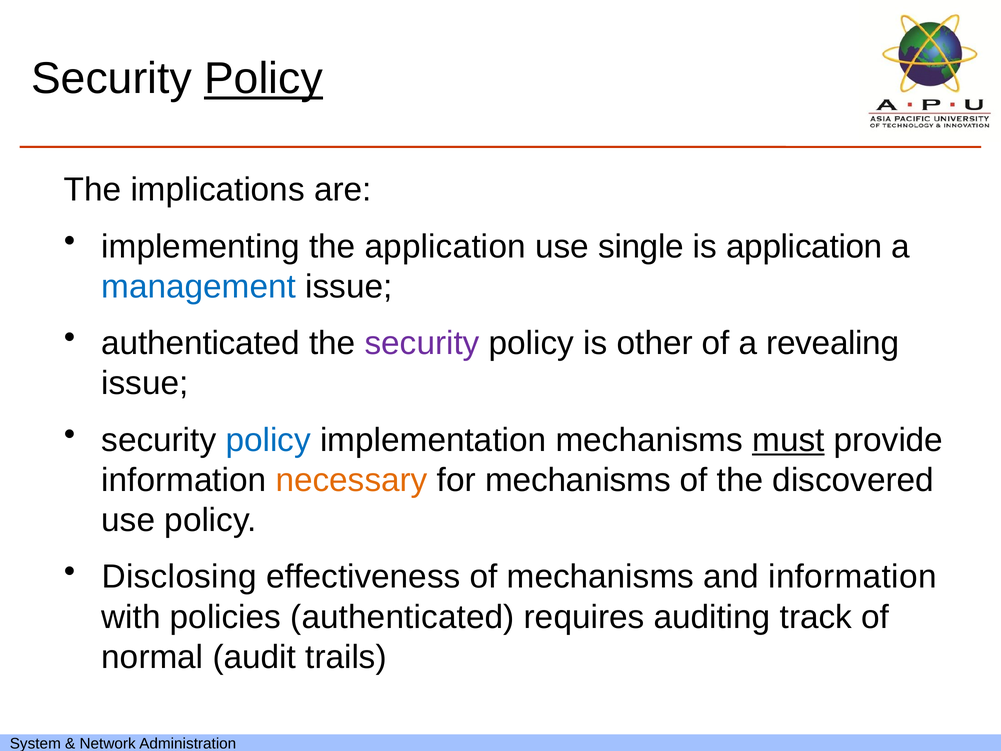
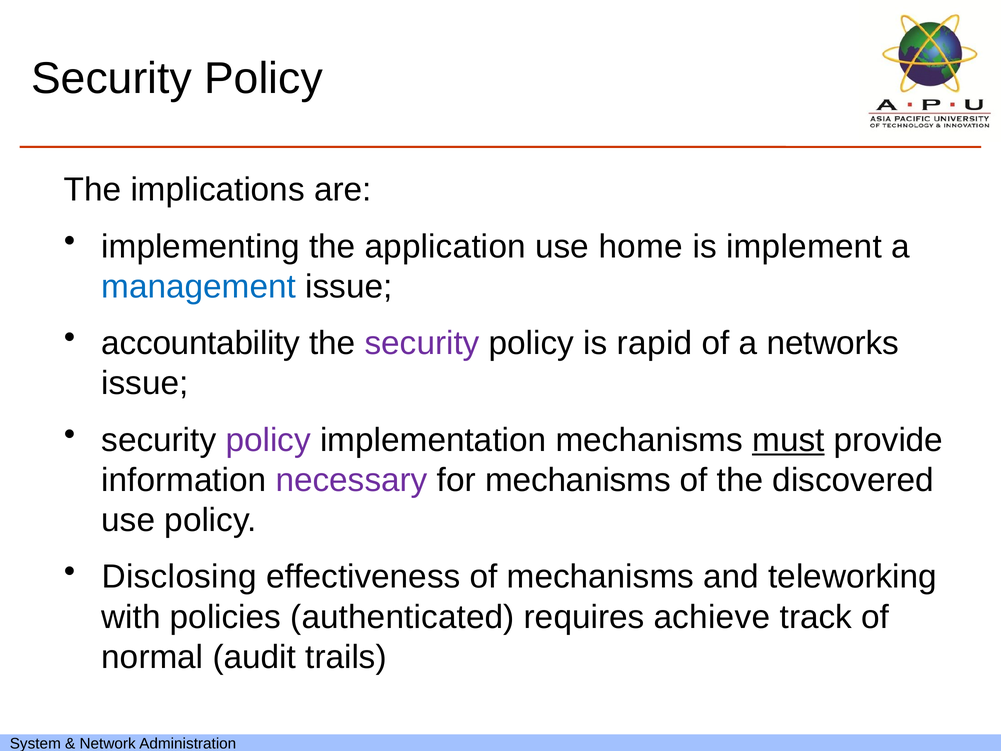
Policy at (264, 79) underline: present -> none
single: single -> home
is application: application -> implement
authenticated at (201, 343): authenticated -> accountability
other: other -> rapid
revealing: revealing -> networks
policy at (268, 440) colour: blue -> purple
necessary colour: orange -> purple
and information: information -> teleworking
auditing: auditing -> achieve
